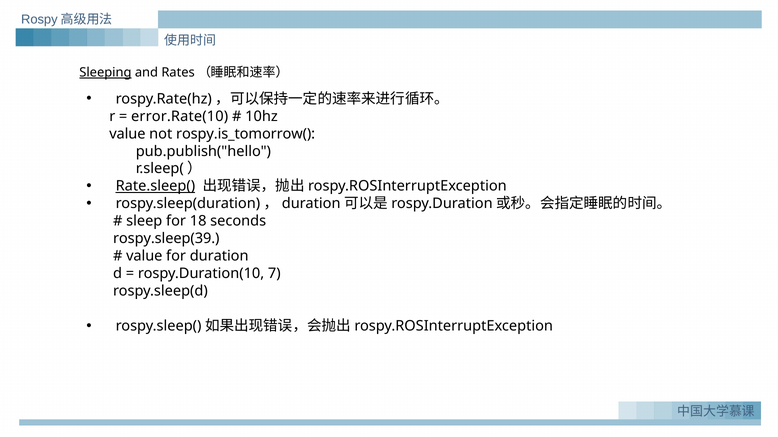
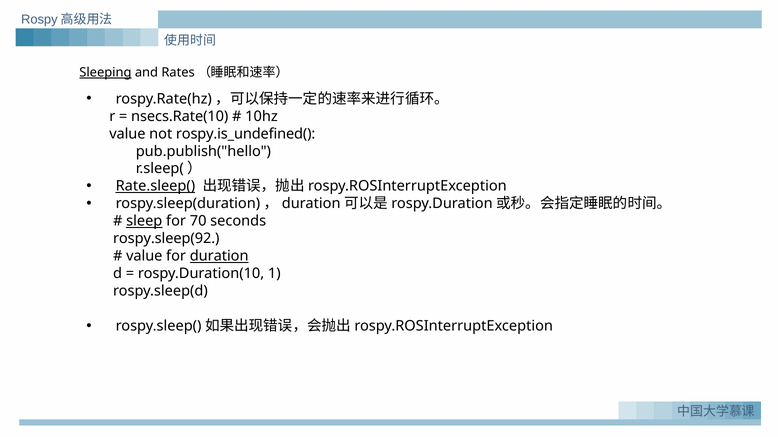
error.Rate(10: error.Rate(10 -> nsecs.Rate(10
rospy.is_tomorrow(: rospy.is_tomorrow( -> rospy.is_undefined(
sleep underline: none -> present
18: 18 -> 70
rospy.sleep(39: rospy.sleep(39 -> rospy.sleep(92
duration underline: none -> present
7: 7 -> 1
